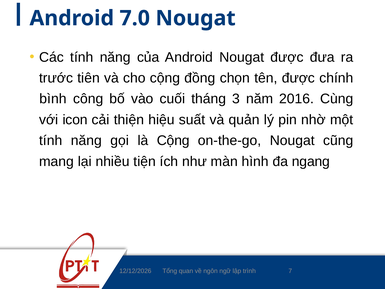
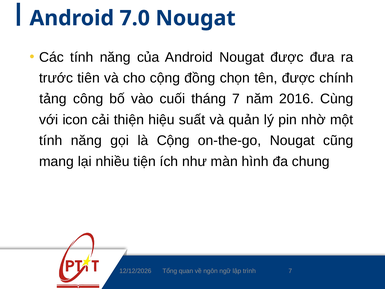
bình: bình -> tảng
tháng 3: 3 -> 7
ngang: ngang -> chung
